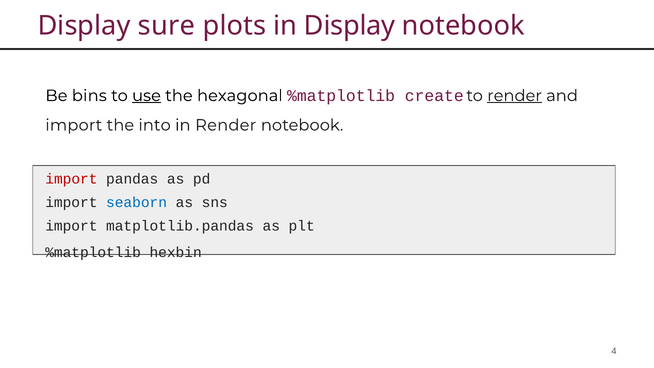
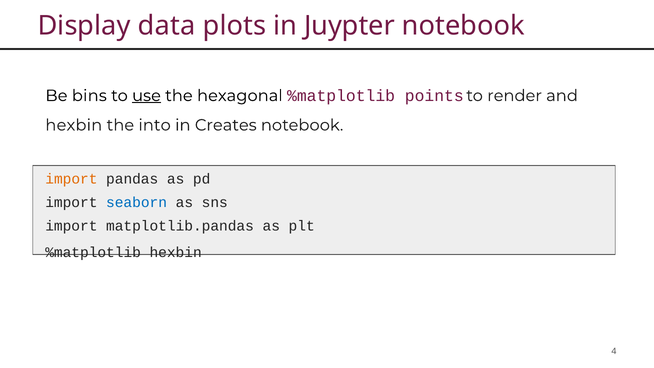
sure: sure -> data
in Display: Display -> Juypter
create: create -> points
render at (515, 96) underline: present -> none
import at (74, 125): import -> hexbin
in Render: Render -> Creates
import at (71, 179) colour: red -> orange
